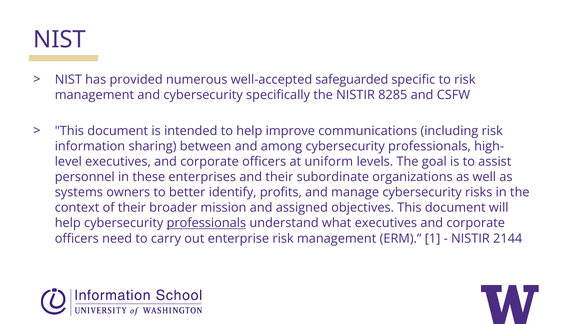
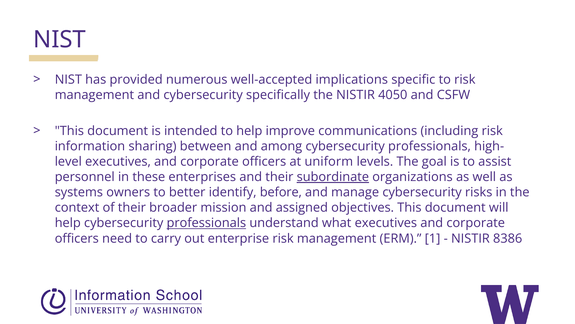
safeguarded: safeguarded -> implications
8285: 8285 -> 4050
subordinate underline: none -> present
profits: profits -> before
2144: 2144 -> 8386
